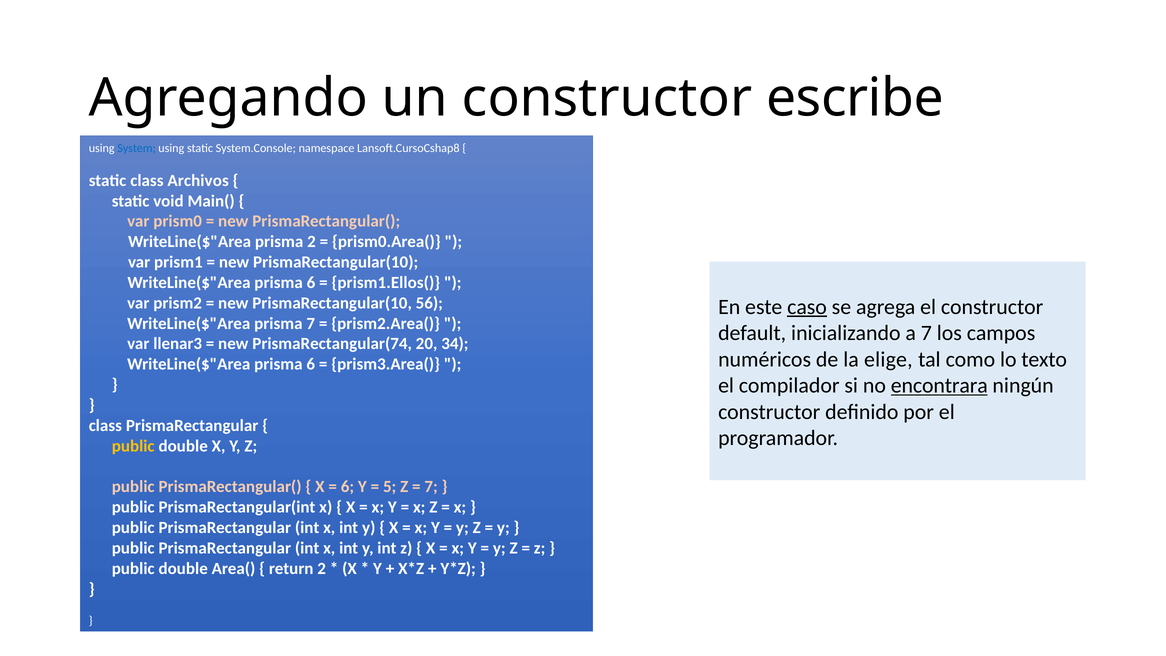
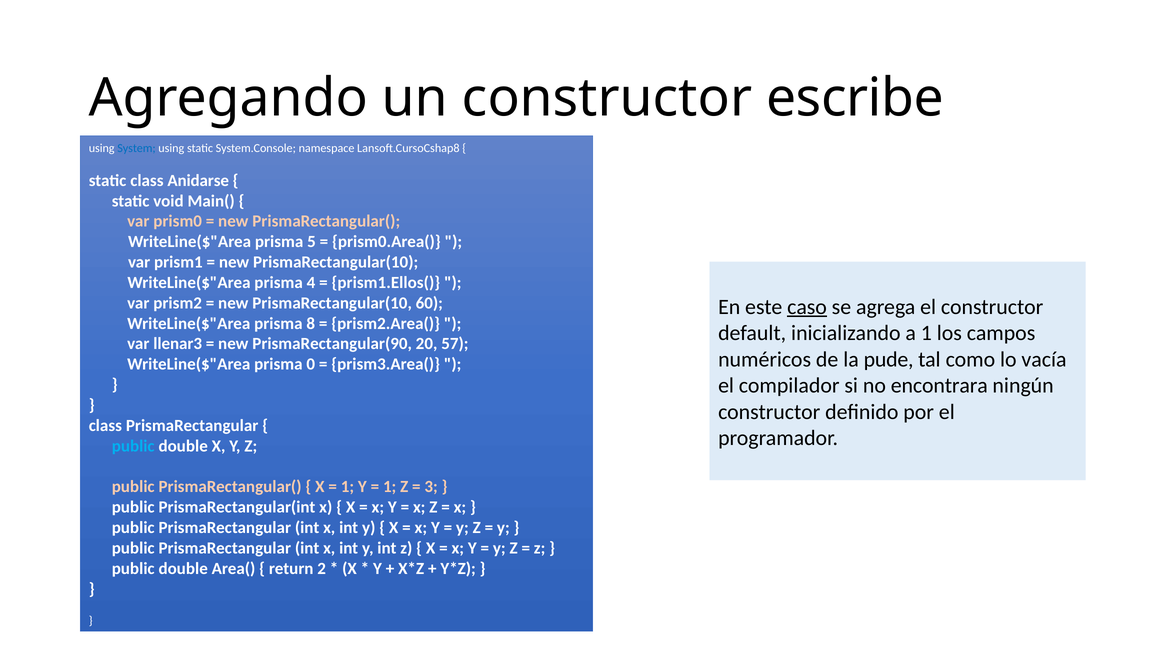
Archivos: Archivos -> Anidarse
prisma 2: 2 -> 5
6 at (311, 283): 6 -> 4
56: 56 -> 60
prisma 7: 7 -> 8
a 7: 7 -> 1
PrismaRectangular(74: PrismaRectangular(74 -> PrismaRectangular(90
34: 34 -> 57
elige: elige -> pude
texto: texto -> vacía
6 at (311, 364): 6 -> 0
encontrara underline: present -> none
public at (133, 446) colour: yellow -> light blue
6 at (347, 487): 6 -> 1
5 at (390, 487): 5 -> 1
7 at (431, 487): 7 -> 3
